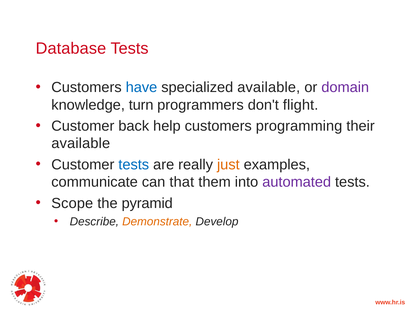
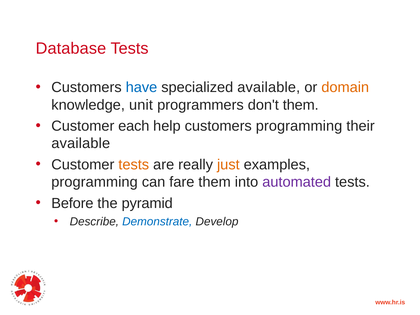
domain colour: purple -> orange
turn: turn -> unit
don't flight: flight -> them
back: back -> each
tests at (134, 165) colour: blue -> orange
communicate at (95, 182): communicate -> programming
that: that -> fare
Scope: Scope -> Before
Demonstrate colour: orange -> blue
